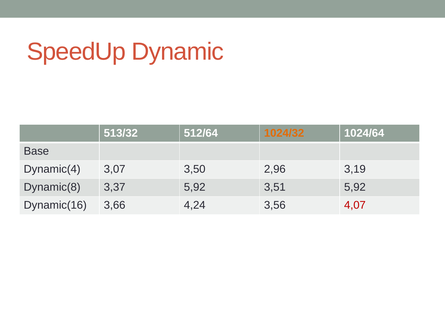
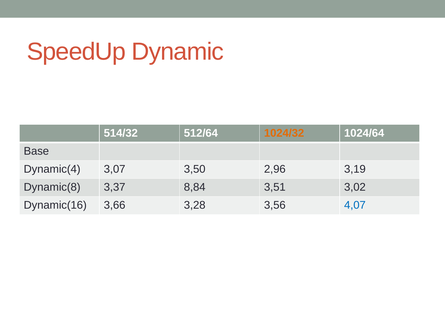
513/32: 513/32 -> 514/32
3,37 5,92: 5,92 -> 8,84
3,51 5,92: 5,92 -> 3,02
4,24: 4,24 -> 3,28
4,07 colour: red -> blue
